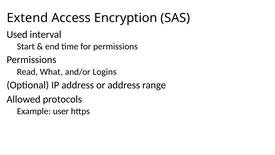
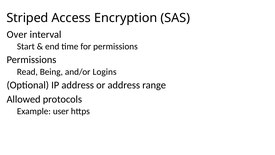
Extend: Extend -> Striped
Used: Used -> Over
What: What -> Being
